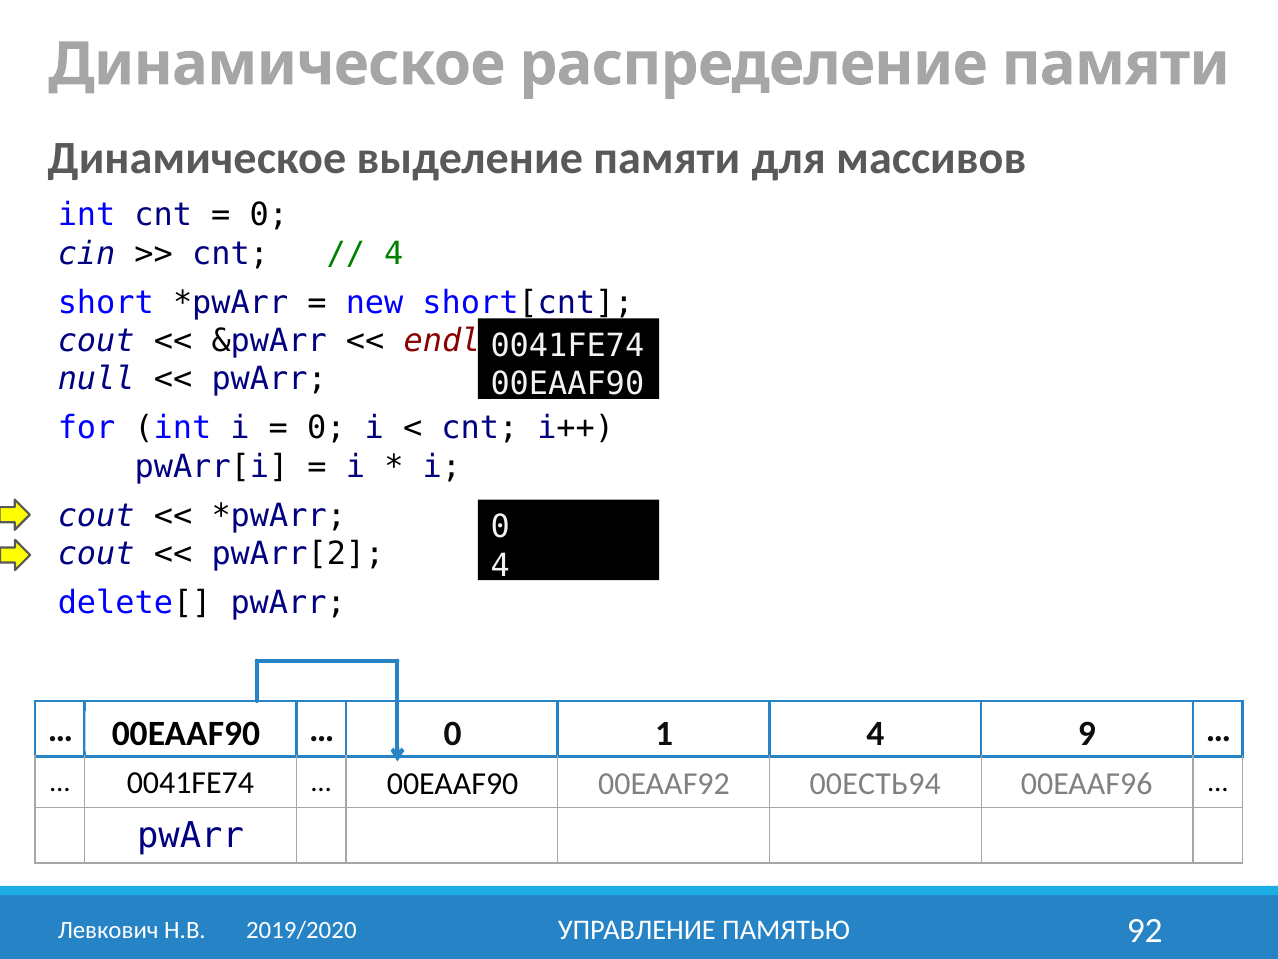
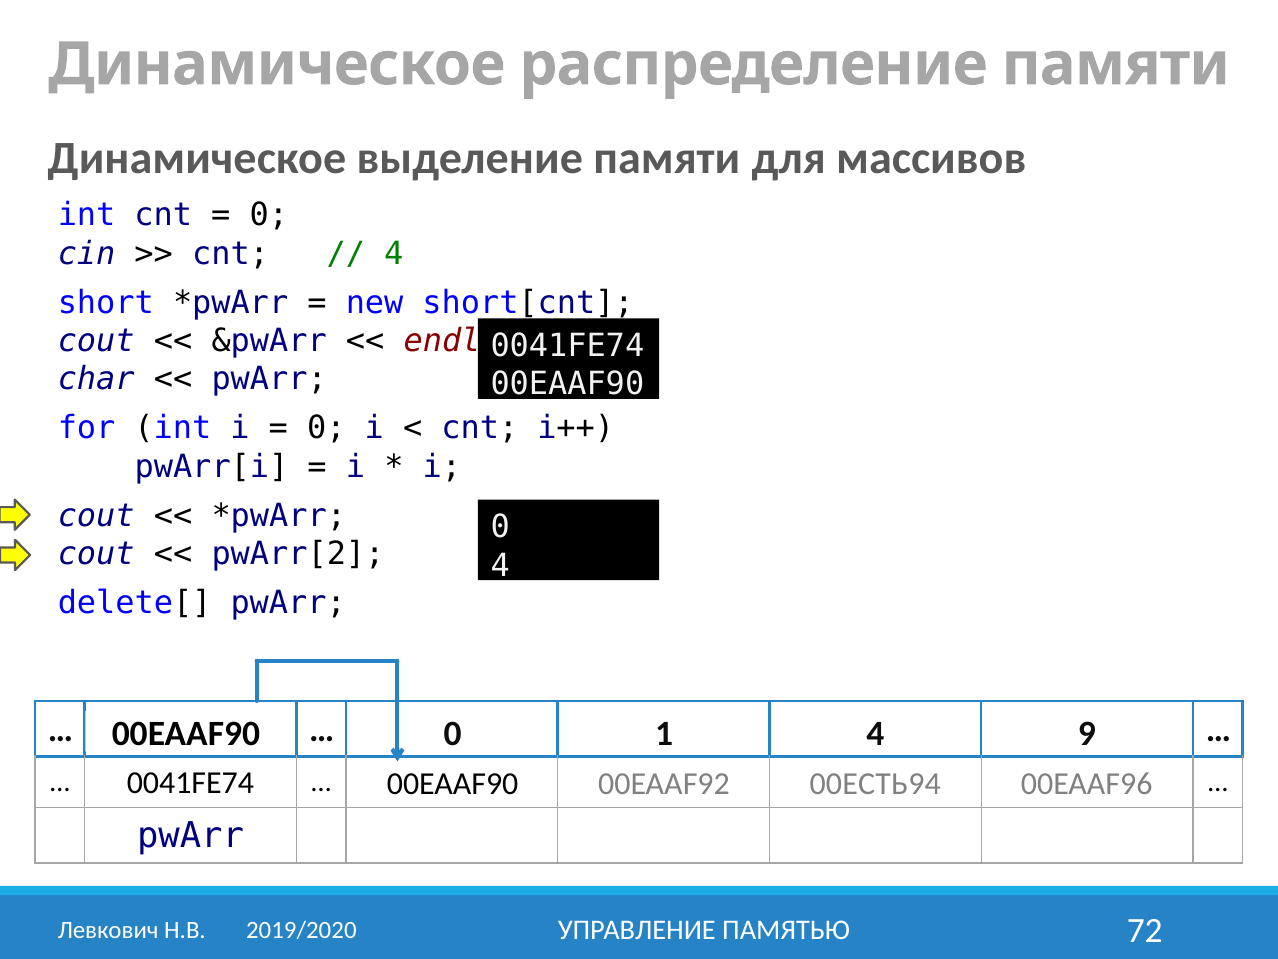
null: null -> char
92: 92 -> 72
